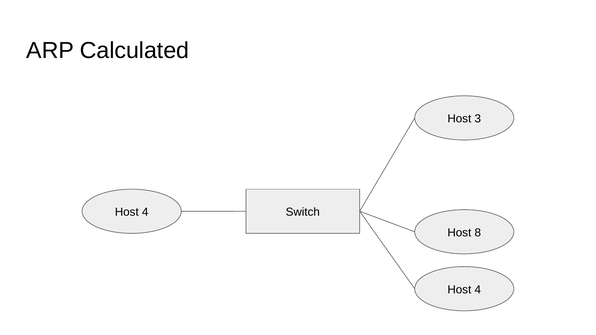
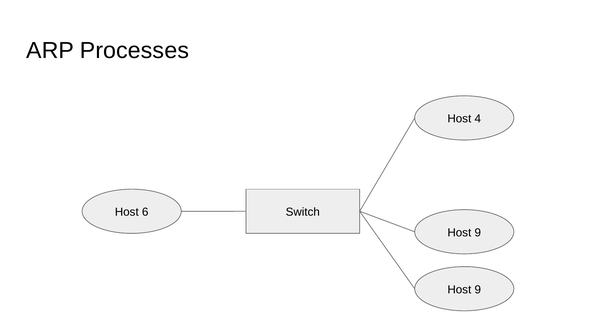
Calculated: Calculated -> Processes
3: 3 -> 4
4 at (145, 212): 4 -> 6
8 at (478, 233): 8 -> 9
4 at (478, 290): 4 -> 9
